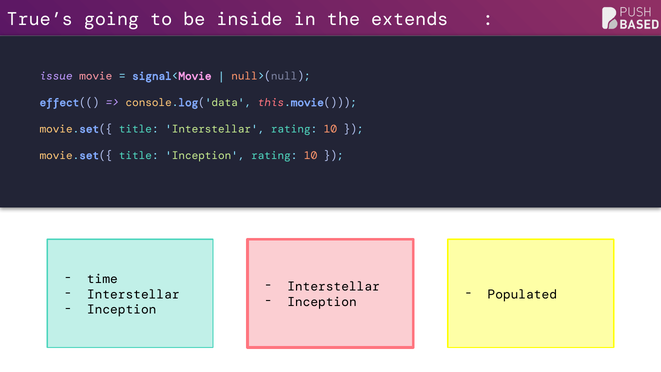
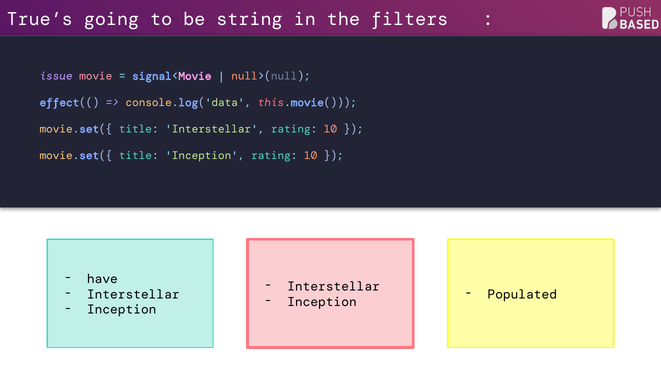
inside: inside -> string
extends: extends -> filters
time: time -> have
